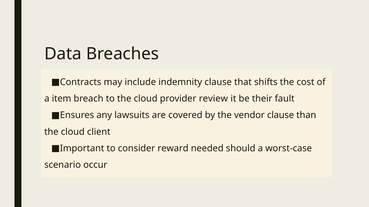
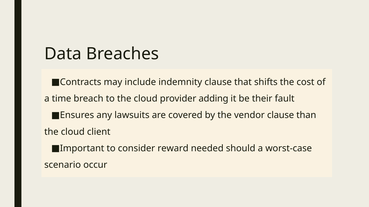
item: item -> time
review: review -> adding
